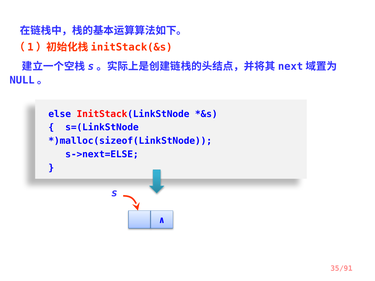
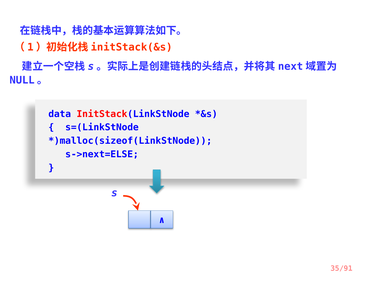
else: else -> data
